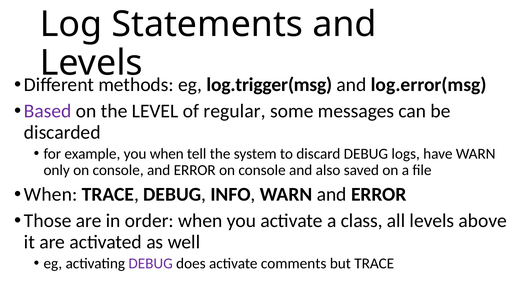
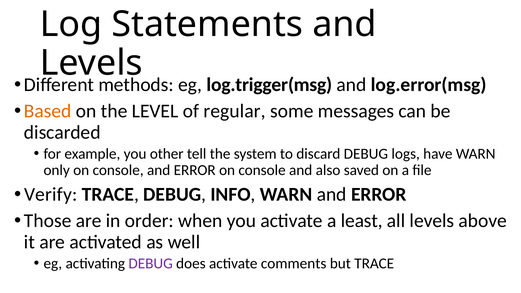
Based colour: purple -> orange
you when: when -> other
When at (51, 194): When -> Verify
class: class -> least
